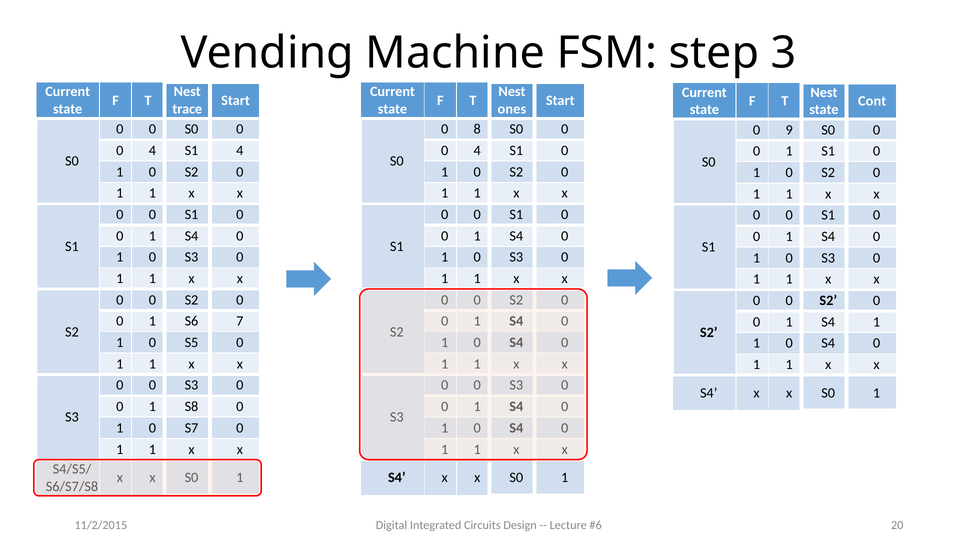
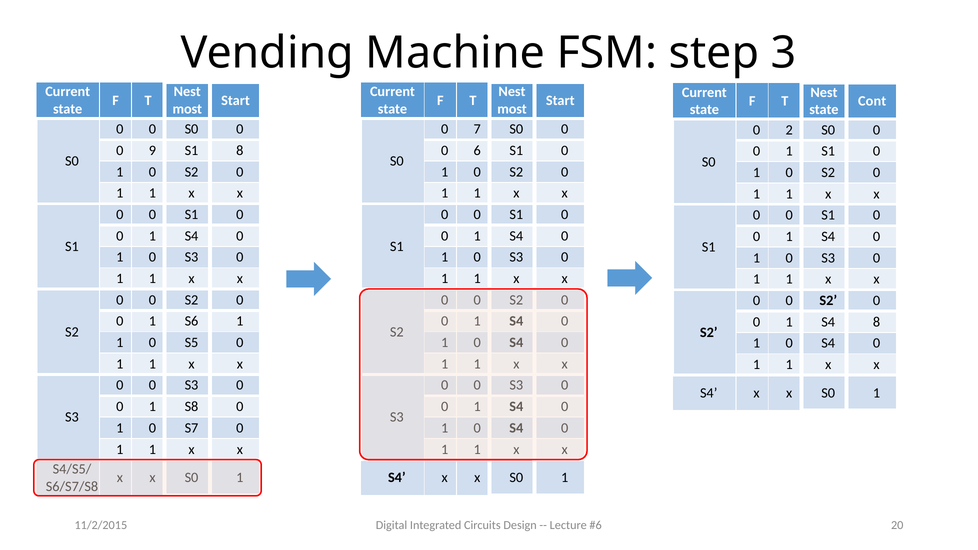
trace at (187, 109): trace -> most
ones at (512, 109): ones -> most
8: 8 -> 7
9: 9 -> 2
4 at (152, 151): 4 -> 9
S1 4: 4 -> 8
4 at (477, 151): 4 -> 6
S6 7: 7 -> 1
S4 1: 1 -> 8
